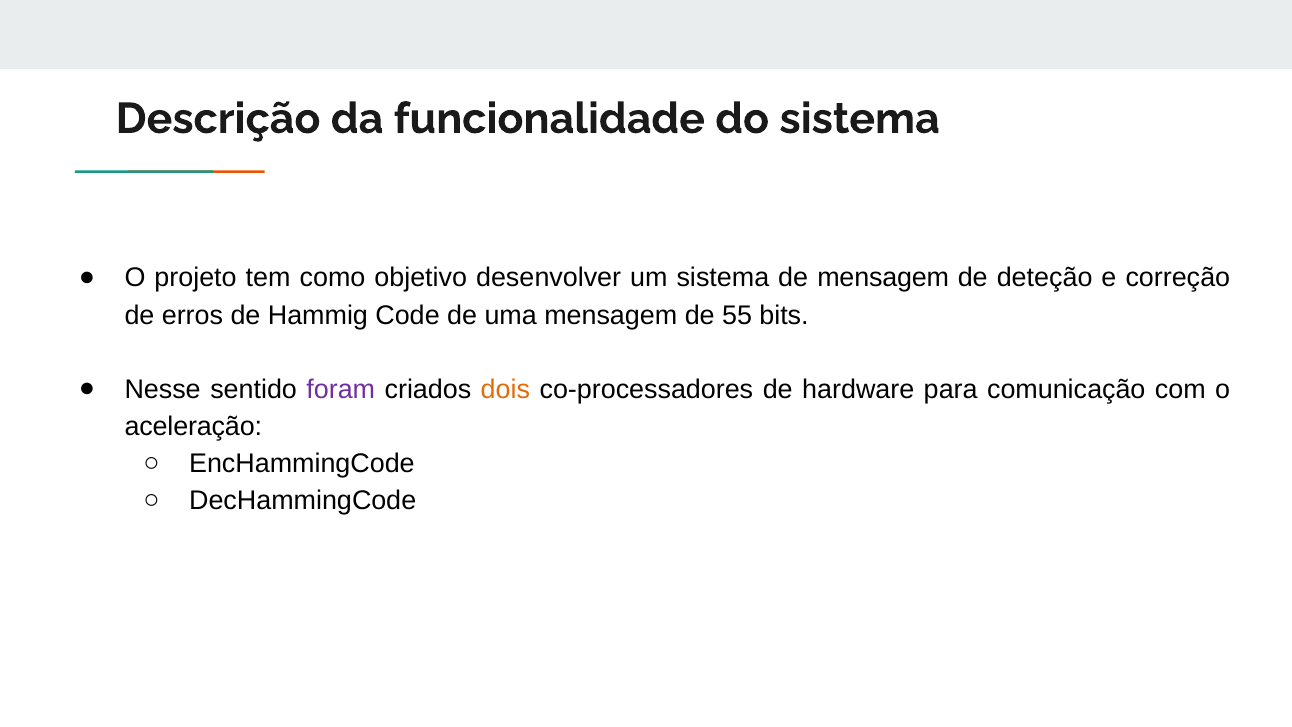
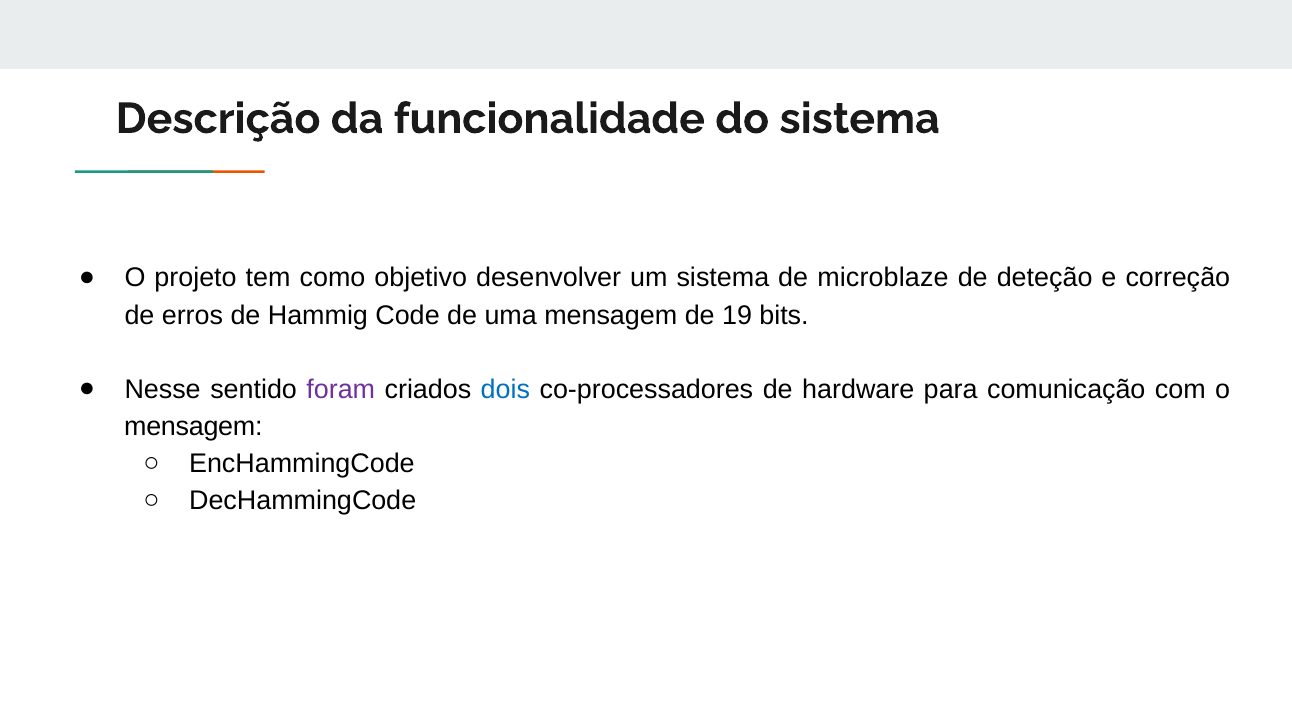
de mensagem: mensagem -> microblaze
55: 55 -> 19
dois colour: orange -> blue
aceleração at (193, 426): aceleração -> mensagem
